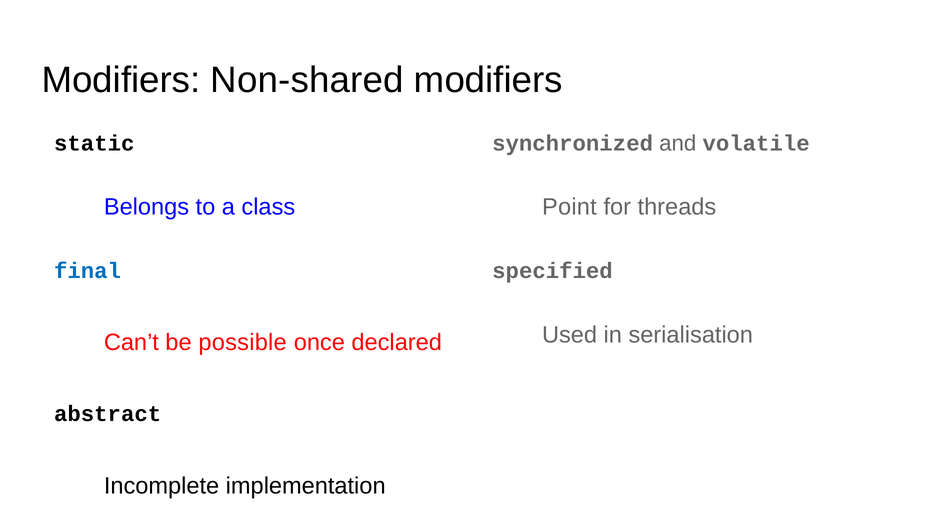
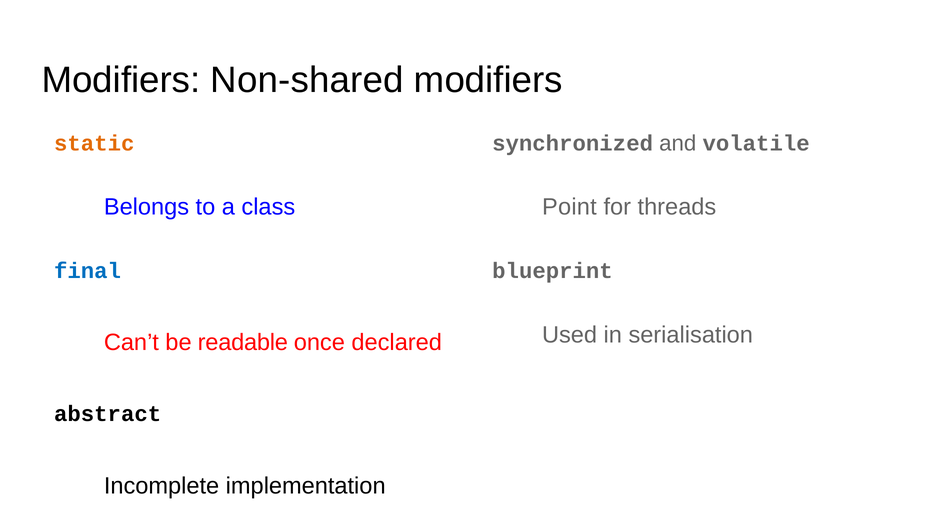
static colour: black -> orange
specified: specified -> blueprint
possible: possible -> readable
